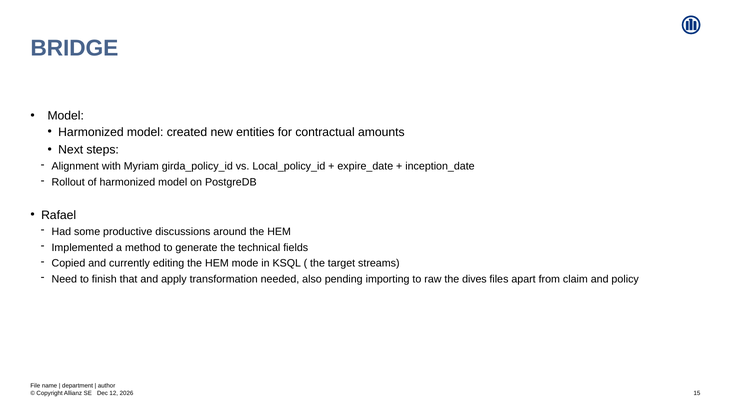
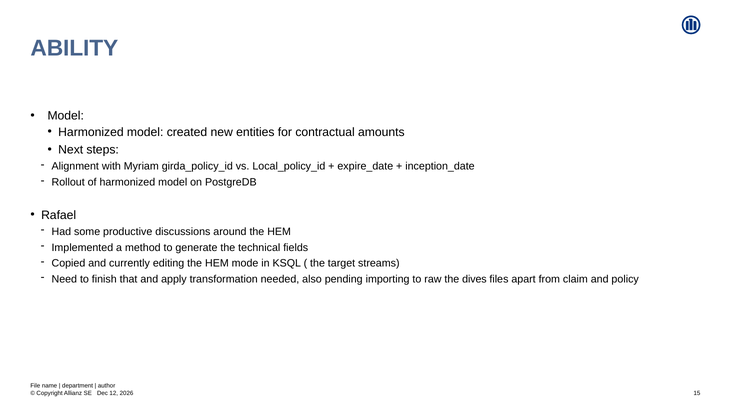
BRIDGE: BRIDGE -> ABILITY
